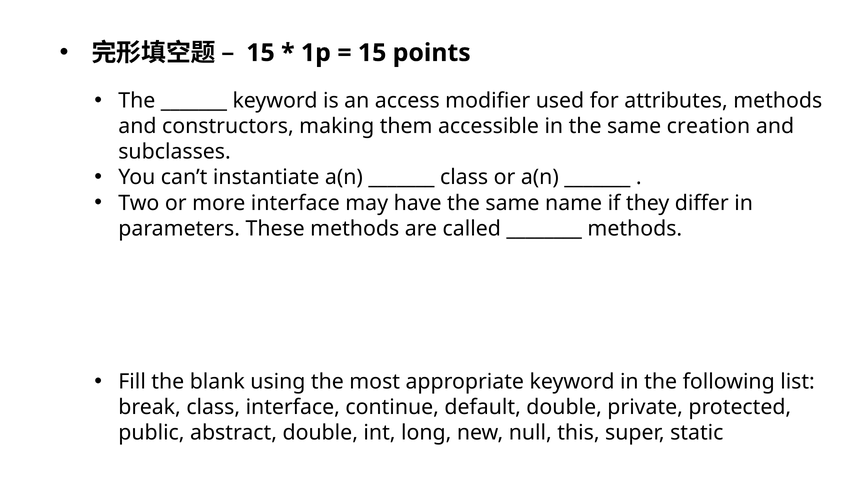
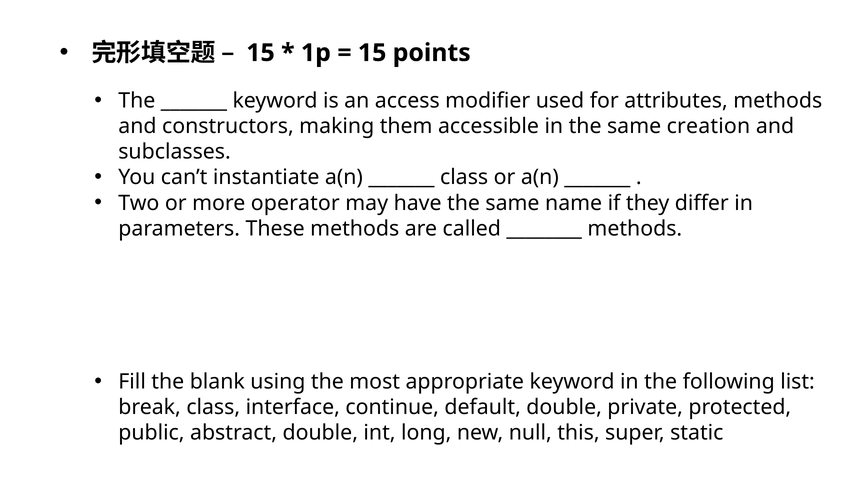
more interface: interface -> operator
